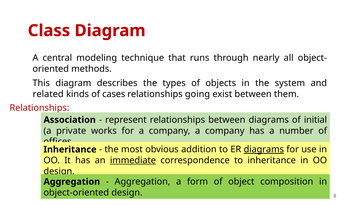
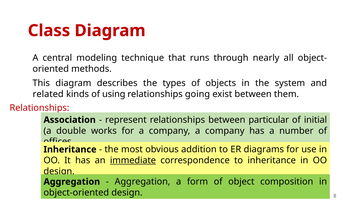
cases: cases -> using
between diagrams: diagrams -> particular
private: private -> double
diagrams at (264, 149) underline: present -> none
